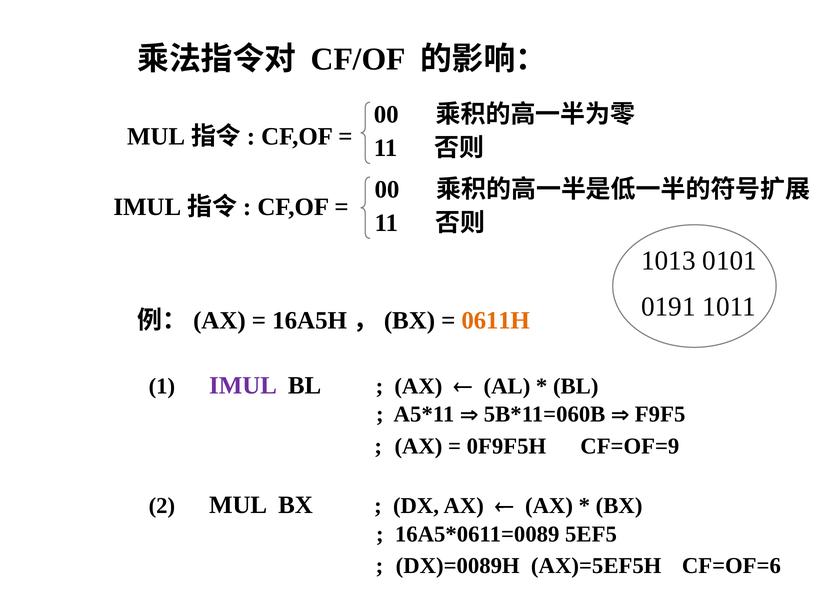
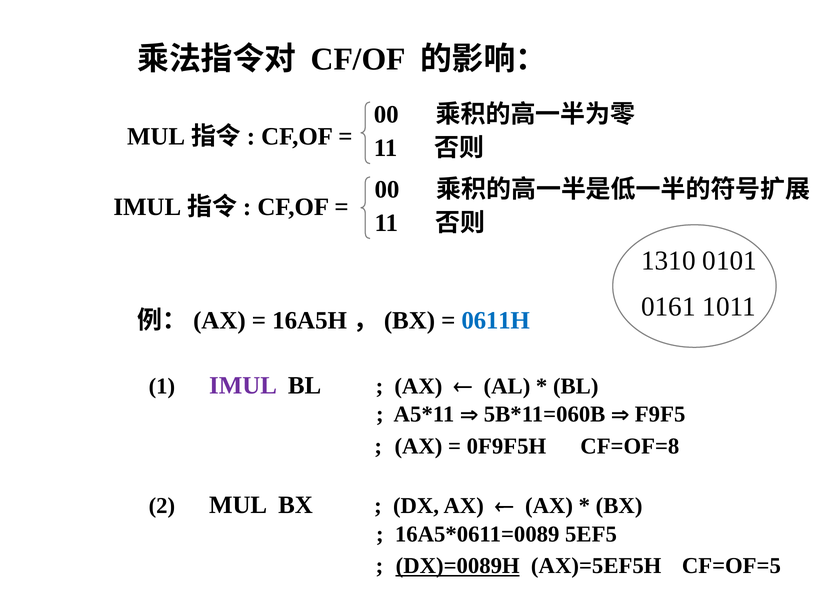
1013: 1013 -> 1310
0191: 0191 -> 0161
0611H colour: orange -> blue
CF=OF=9: CF=OF=9 -> CF=OF=8
DX)=0089H underline: none -> present
CF=OF=6: CF=OF=6 -> CF=OF=5
